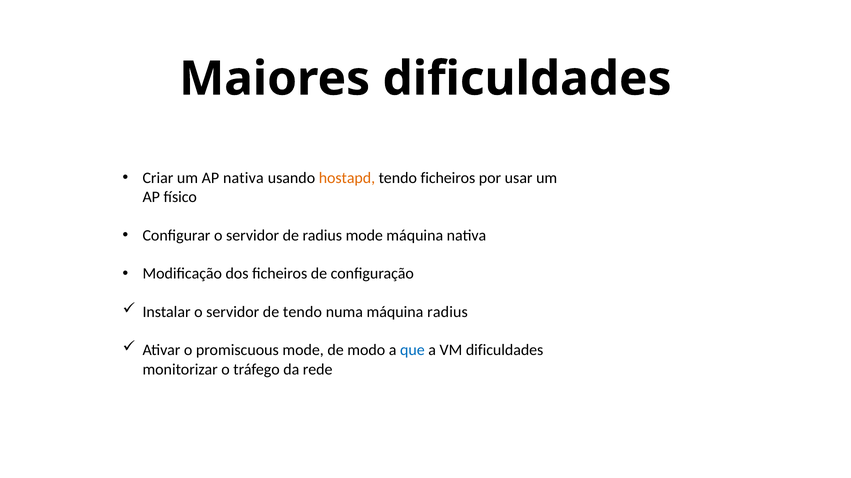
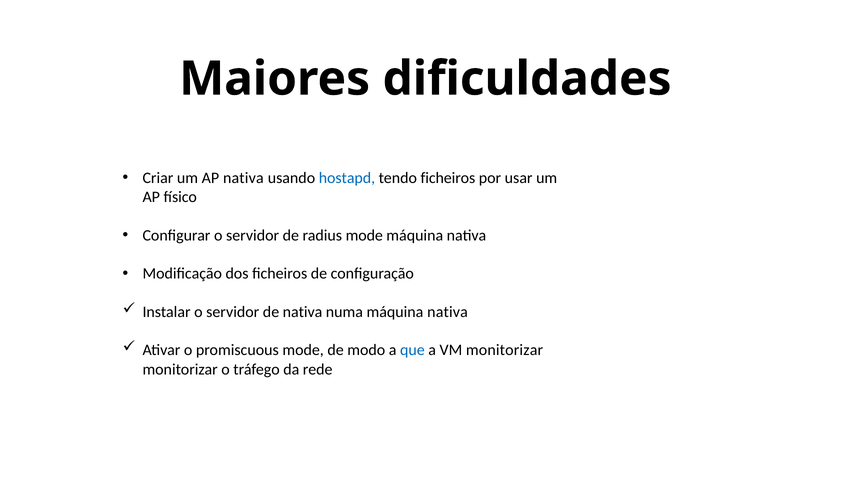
hostapd colour: orange -> blue
de tendo: tendo -> nativa
numa máquina radius: radius -> nativa
VM dificuldades: dificuldades -> monitorizar
